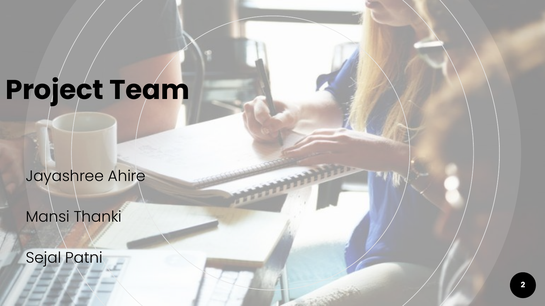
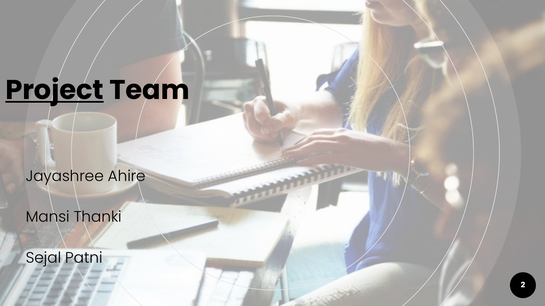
Project underline: none -> present
